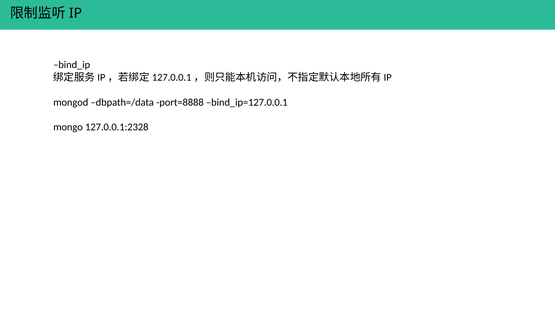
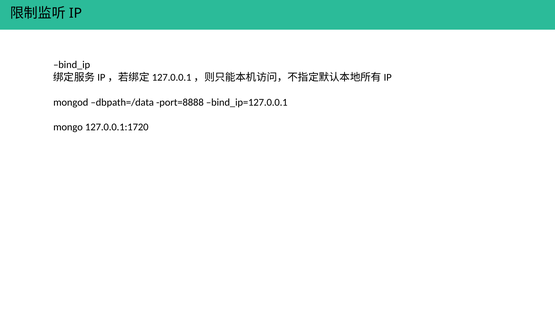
127.0.0.1:2328: 127.0.0.1:2328 -> 127.0.0.1:1720
